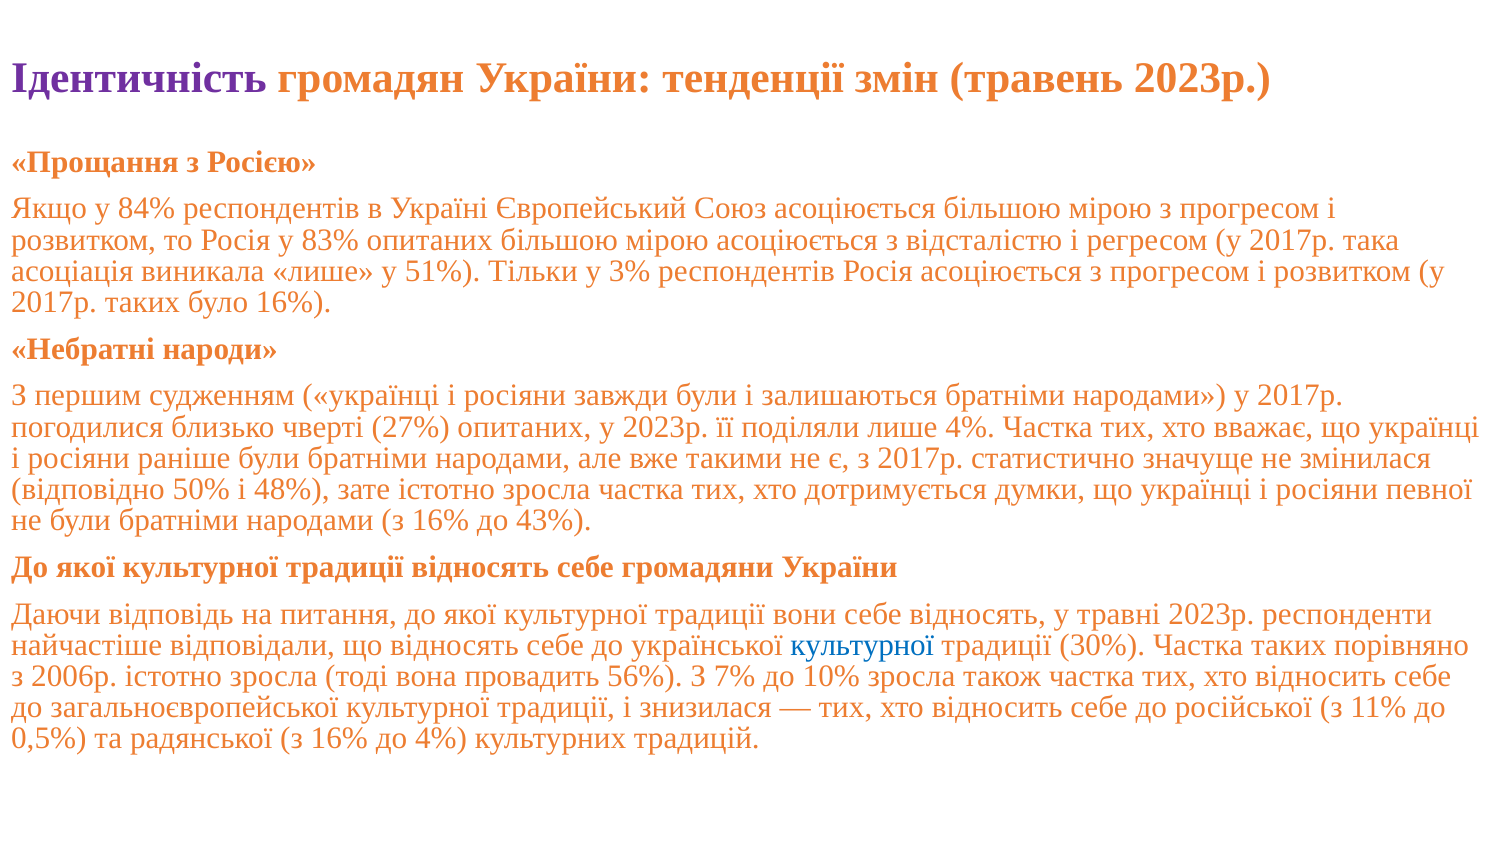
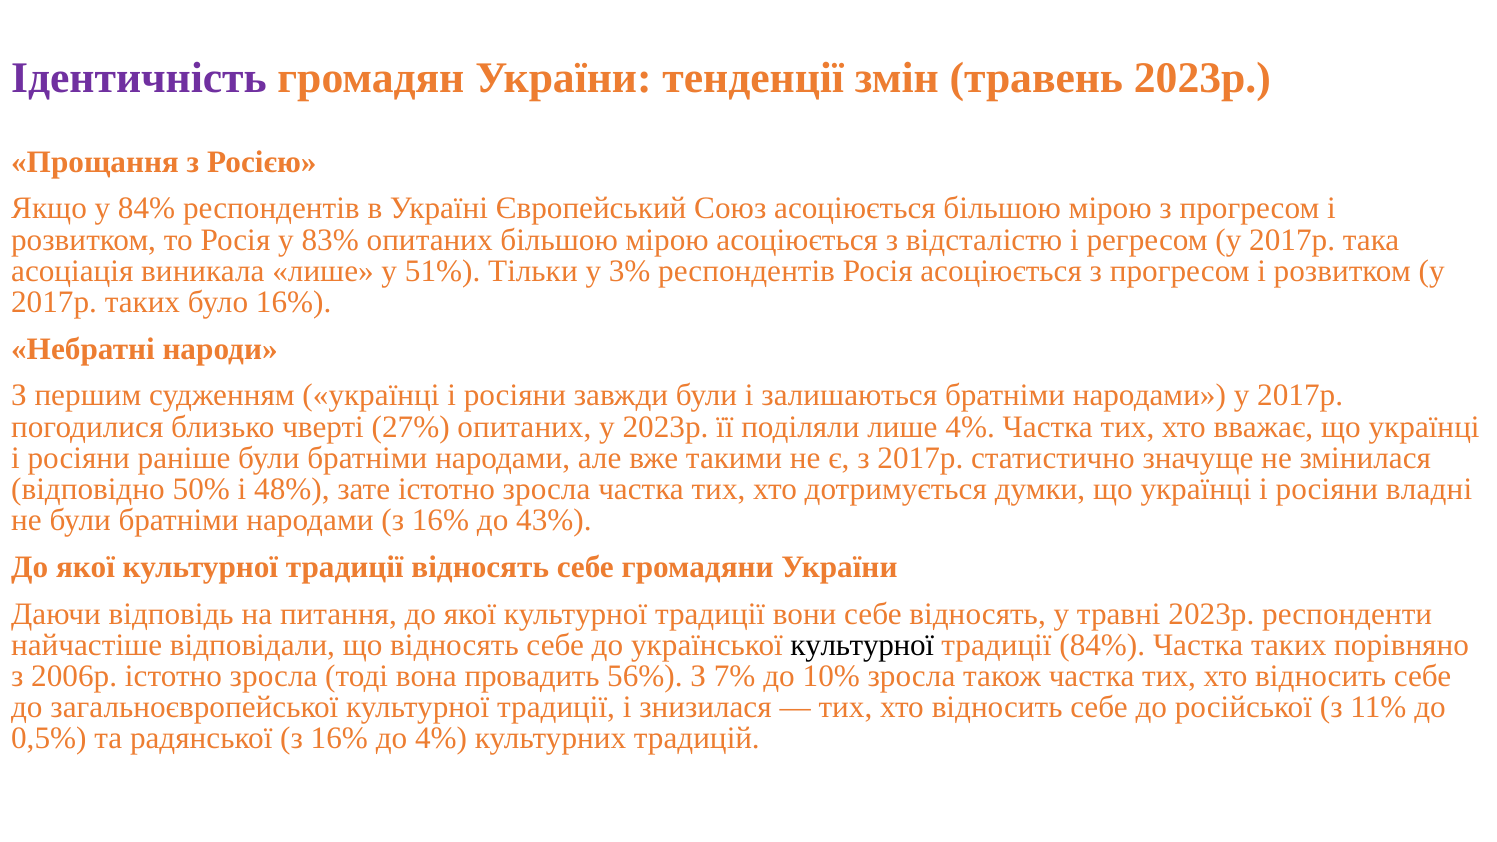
певної: певної -> владні
культурної at (862, 645) colour: blue -> black
традиції 30%: 30% -> 84%
